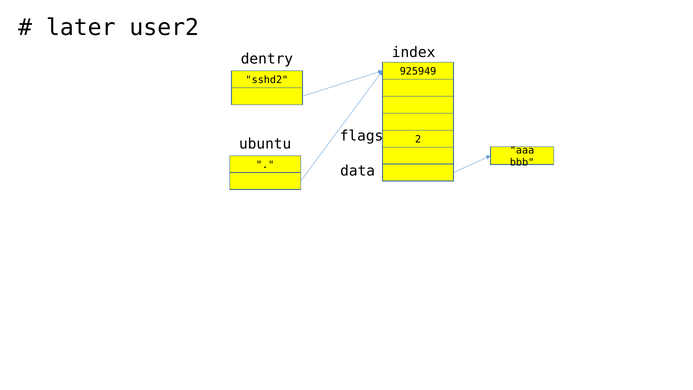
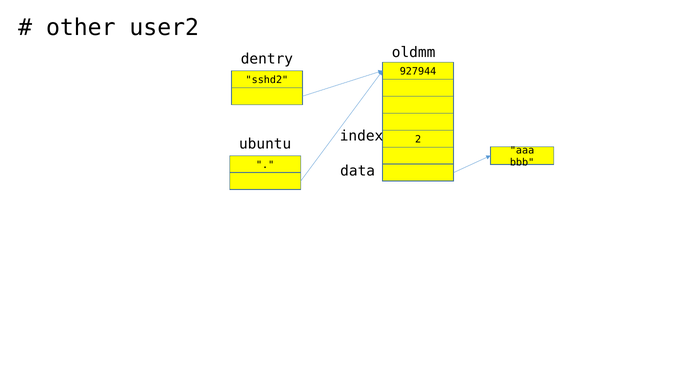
later: later -> other
index: index -> oldmm
925949: 925949 -> 927944
flags: flags -> index
